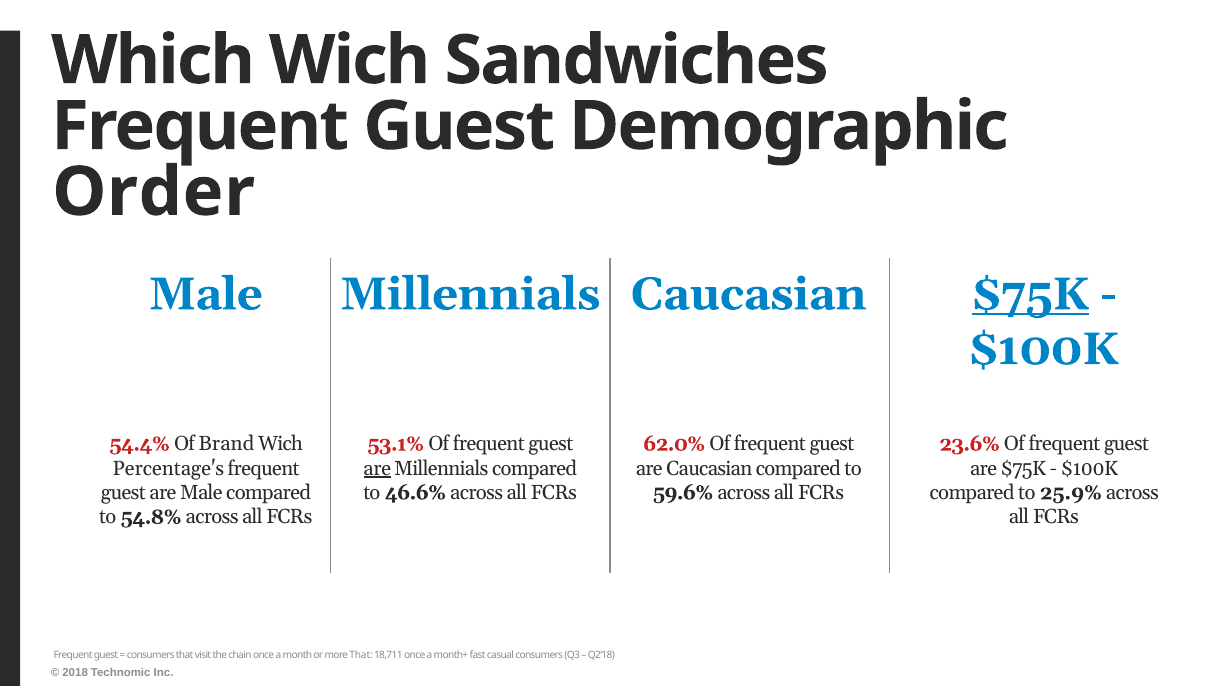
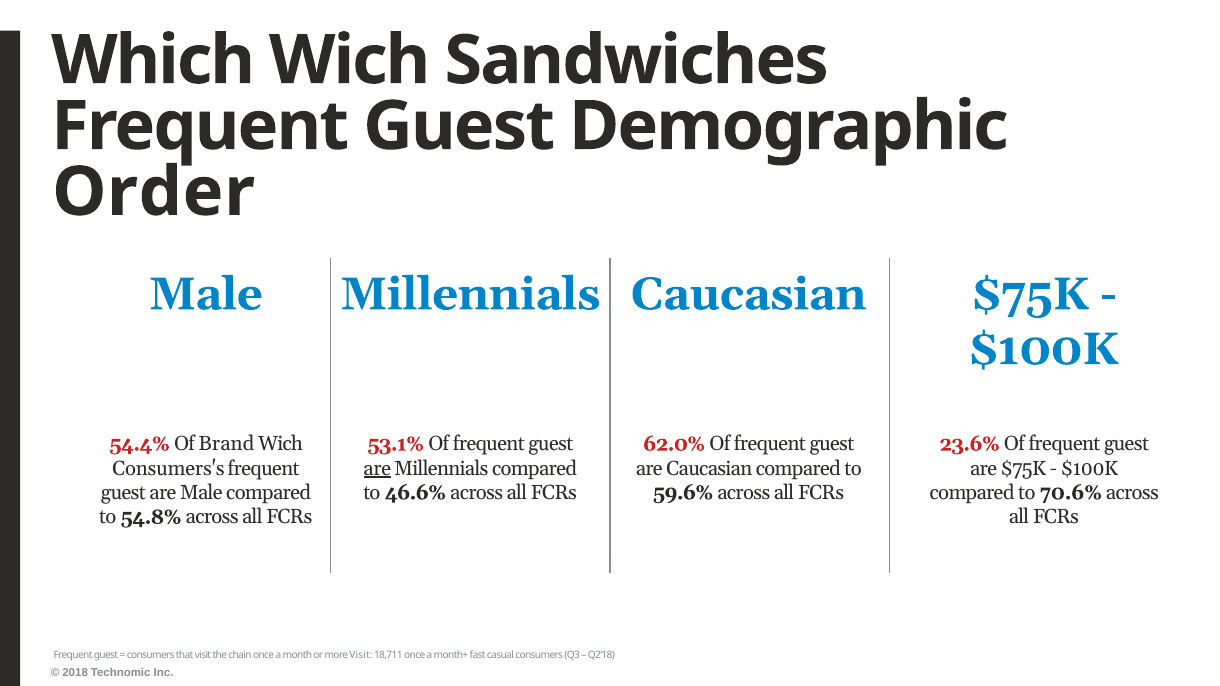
$75K at (1031, 294) underline: present -> none
Percentage's: Percentage's -> Consumers's
25.9%: 25.9% -> 70.6%
more That: That -> Visit
